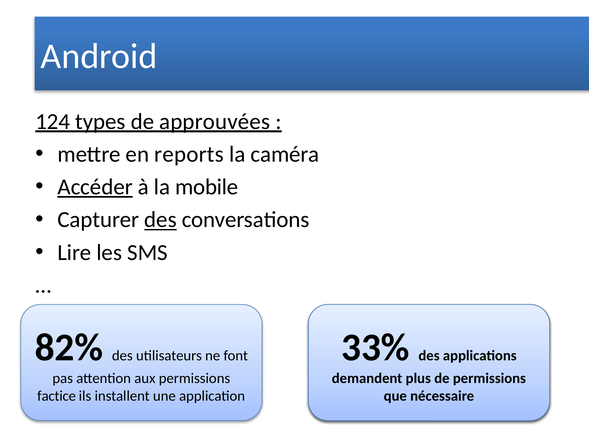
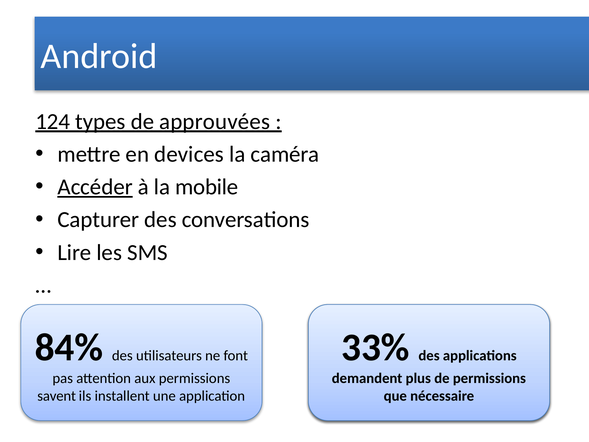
reports: reports -> devices
des at (160, 220) underline: present -> none
82%: 82% -> 84%
factice at (57, 396): factice -> savent
